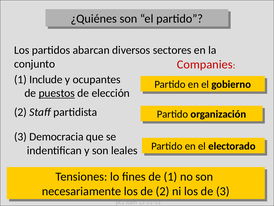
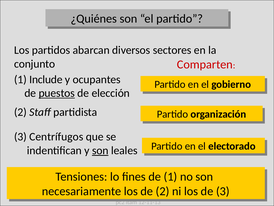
Companies: Companies -> Comparten
Democracia: Democracia -> Centrífugos
son at (100, 150) underline: none -> present
